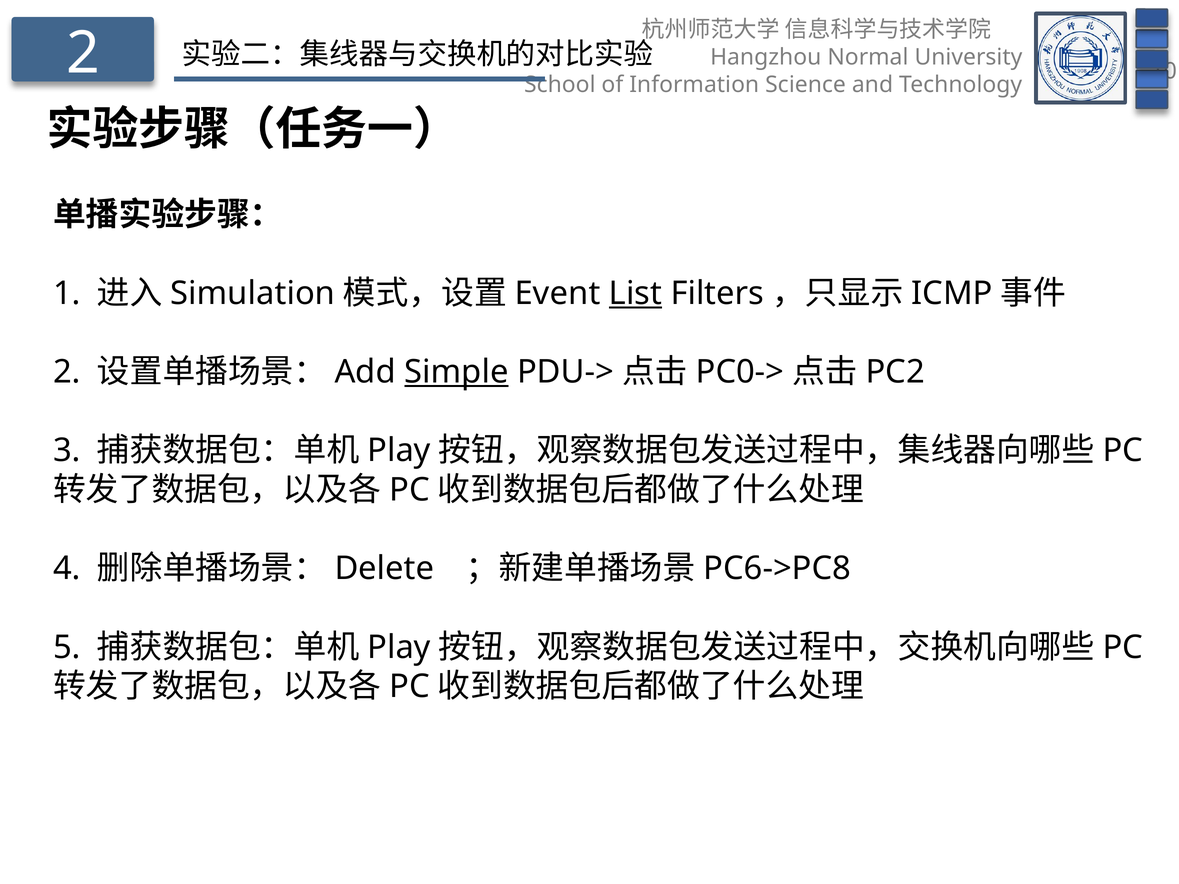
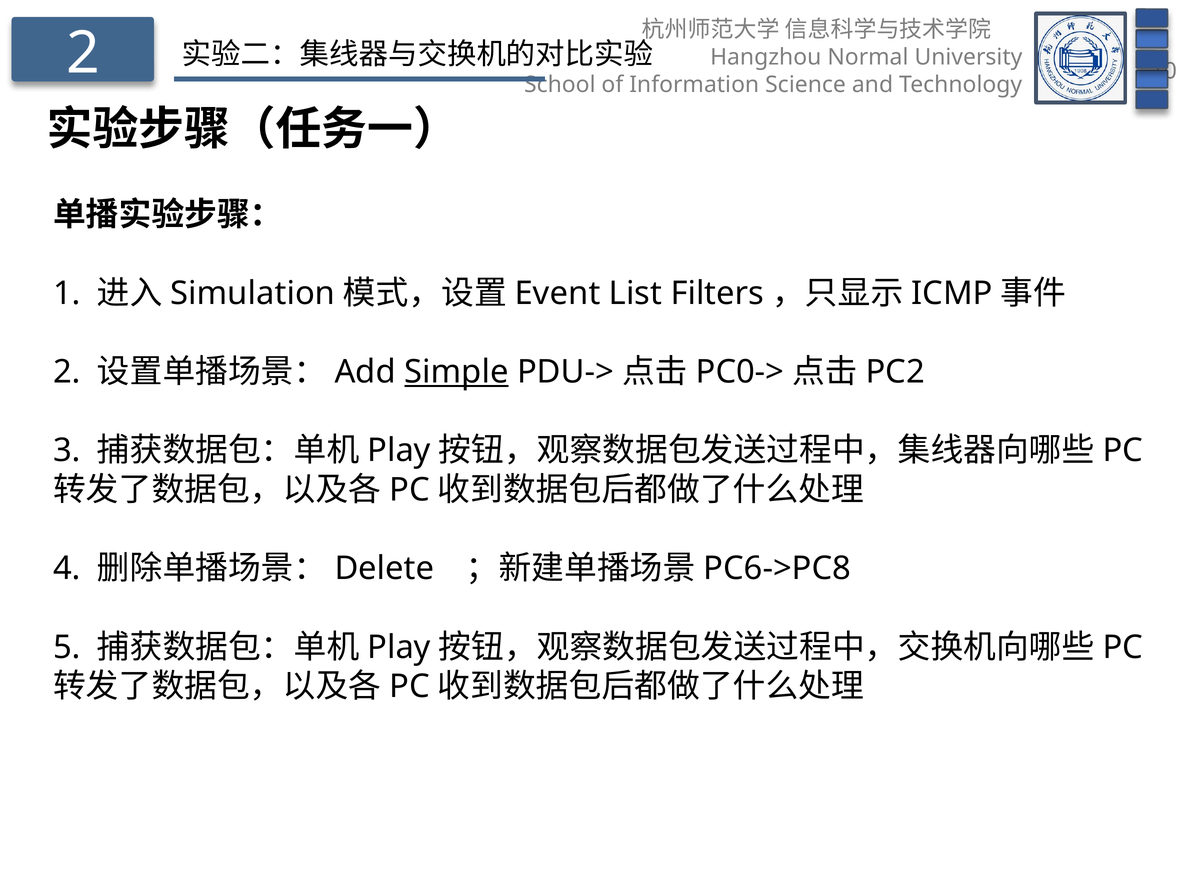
List underline: present -> none
